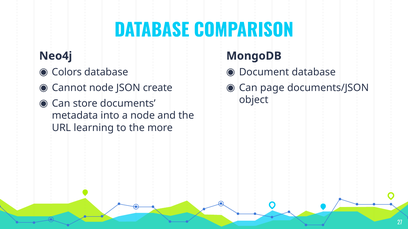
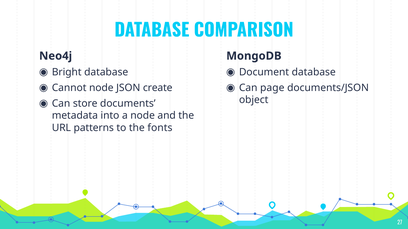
Colors: Colors -> Bright
learning: learning -> patterns
more: more -> fonts
